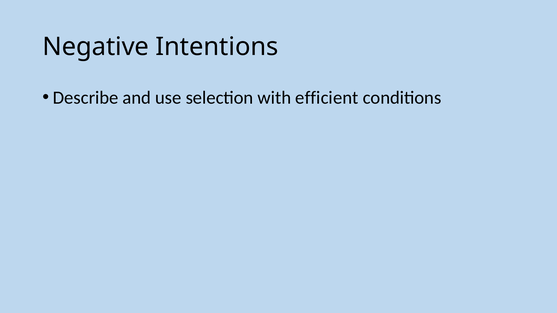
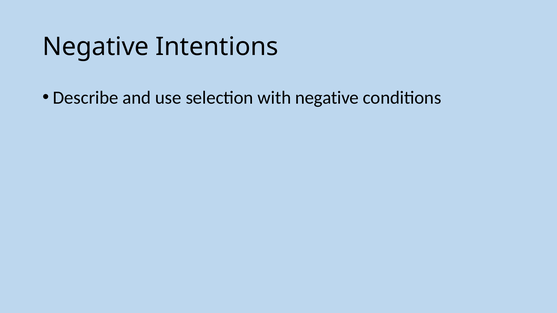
with efficient: efficient -> negative
